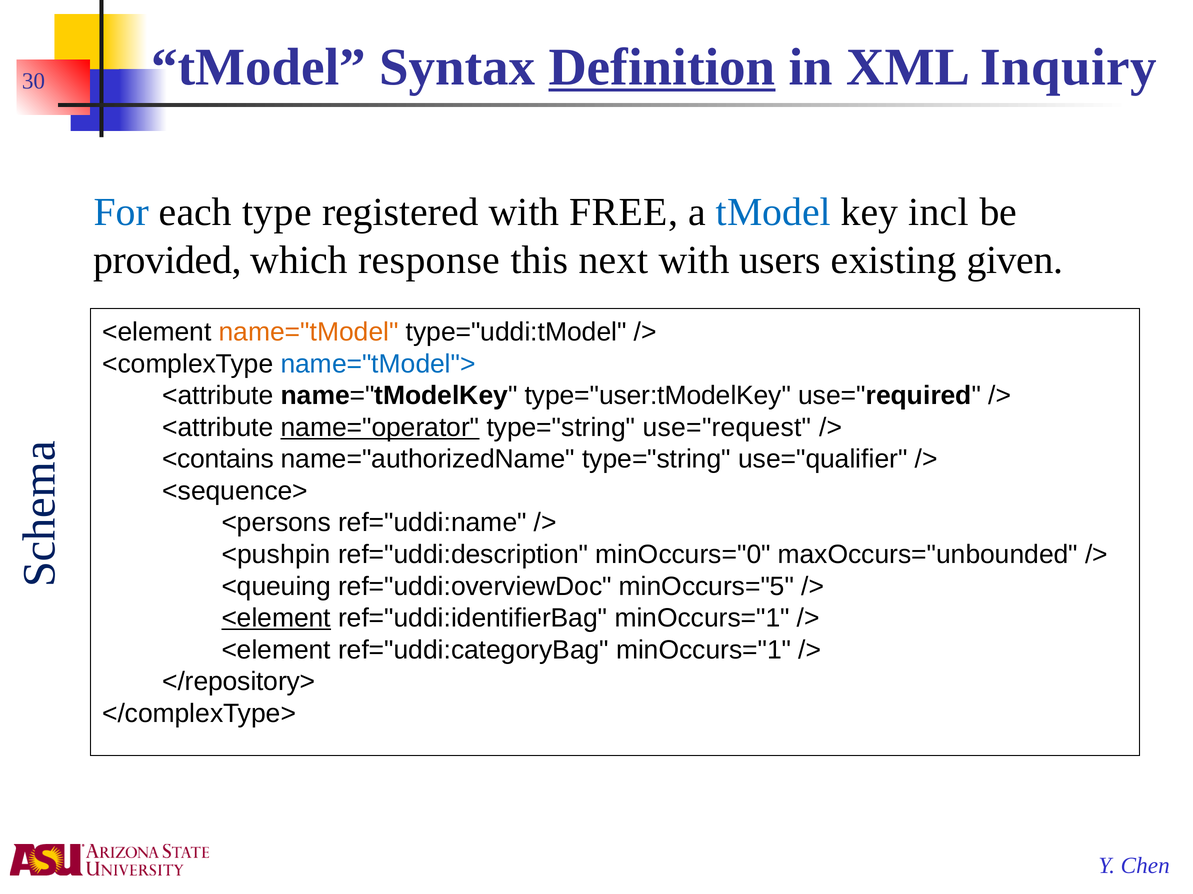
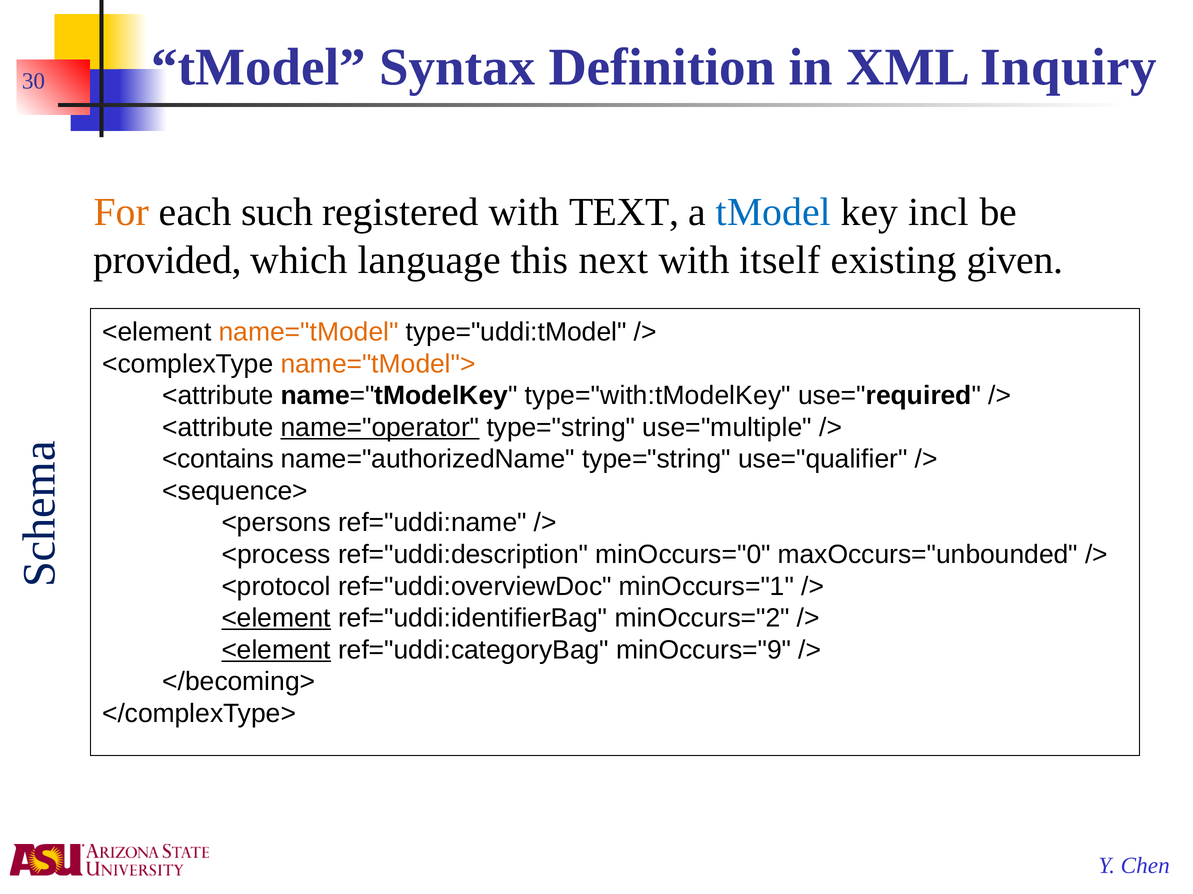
Definition underline: present -> none
For colour: blue -> orange
type: type -> such
FREE: FREE -> TEXT
response: response -> language
users: users -> itself
name="tModel"> colour: blue -> orange
type="user:tModelKey: type="user:tModelKey -> type="with:tModelKey
use="request: use="request -> use="multiple
<pushpin: <pushpin -> <process
<queuing: <queuing -> <protocol
minOccurs="5: minOccurs="5 -> minOccurs="1
ref="uddi:identifierBag minOccurs="1: minOccurs="1 -> minOccurs="2
<element at (276, 650) underline: none -> present
ref="uddi:categoryBag minOccurs="1: minOccurs="1 -> minOccurs="9
</repository>: </repository> -> </becoming>
